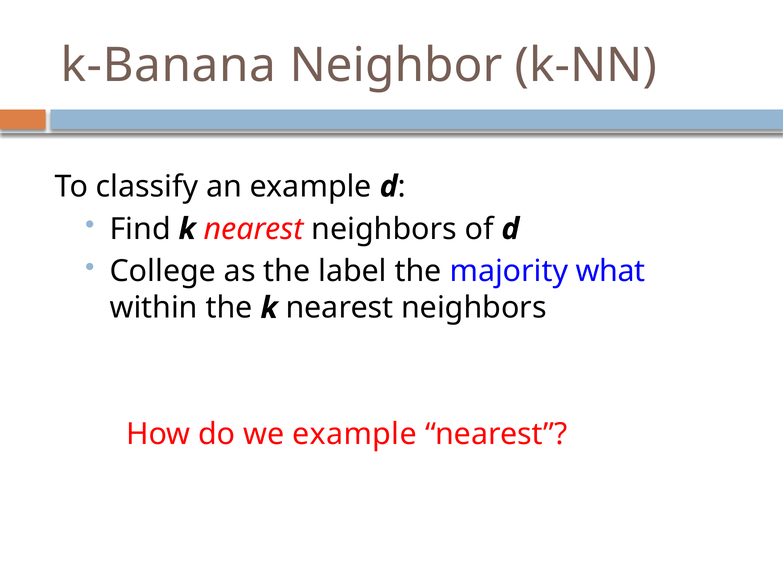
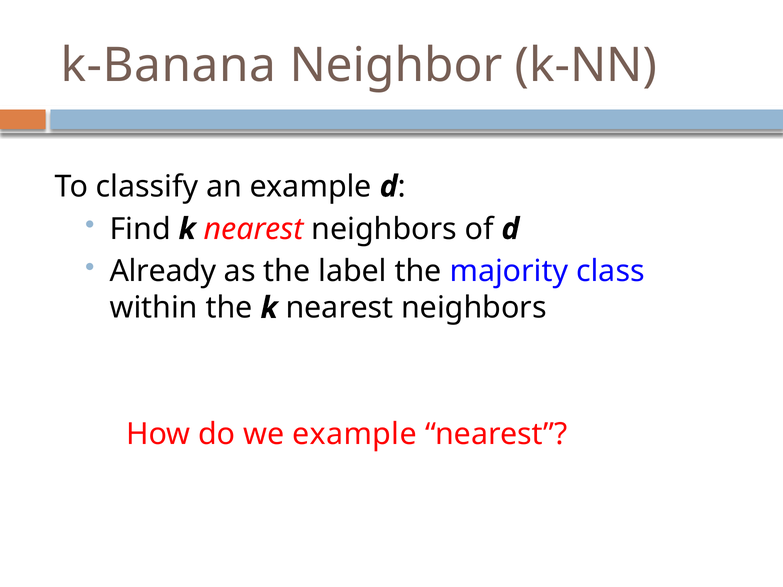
College: College -> Already
what: what -> class
